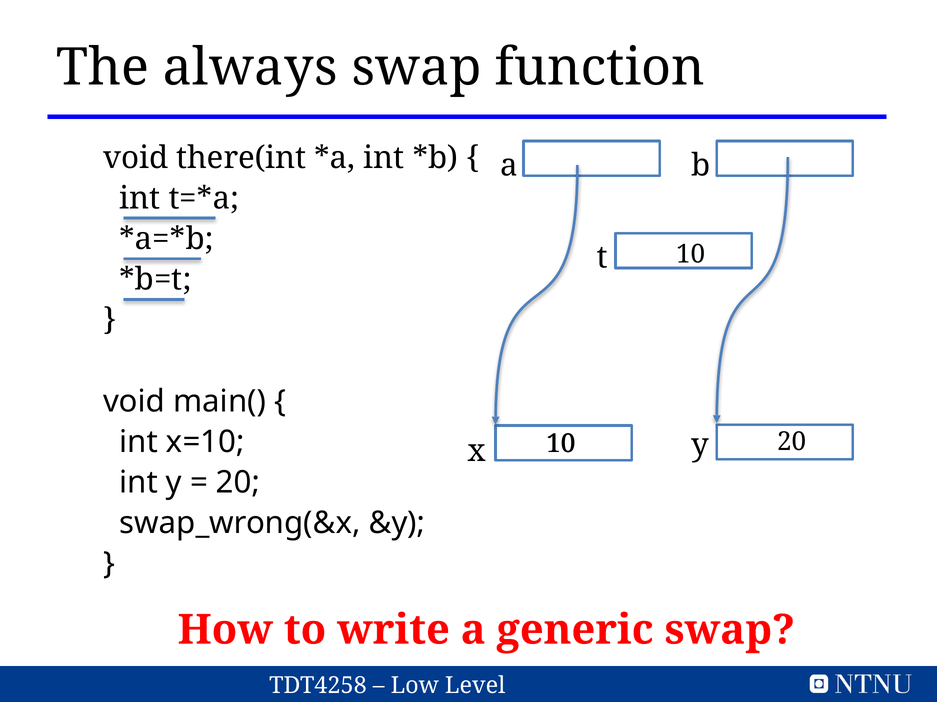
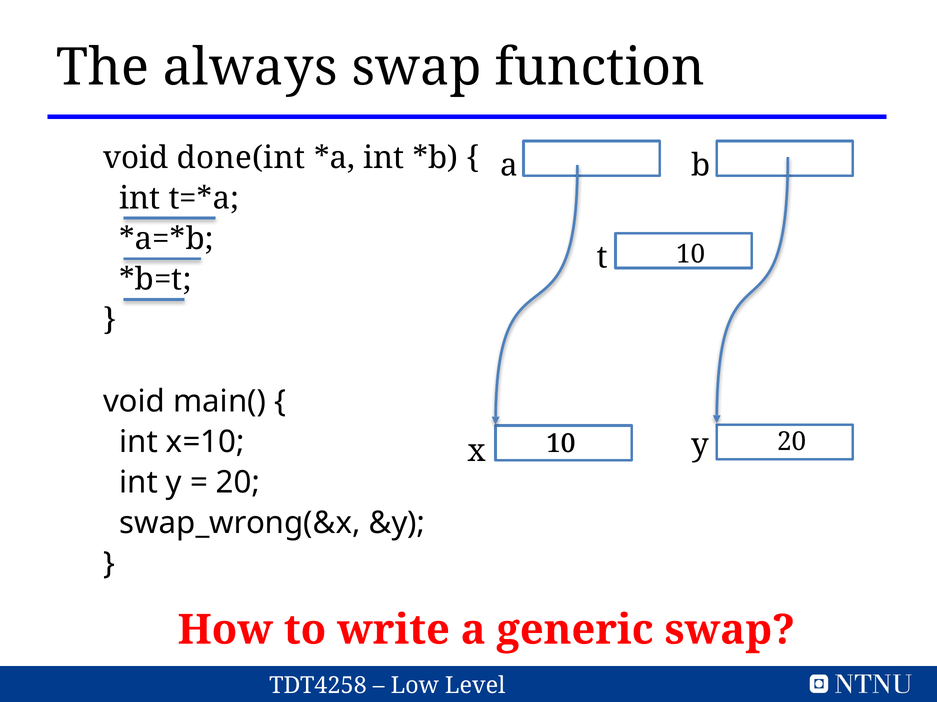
there(int: there(int -> done(int
